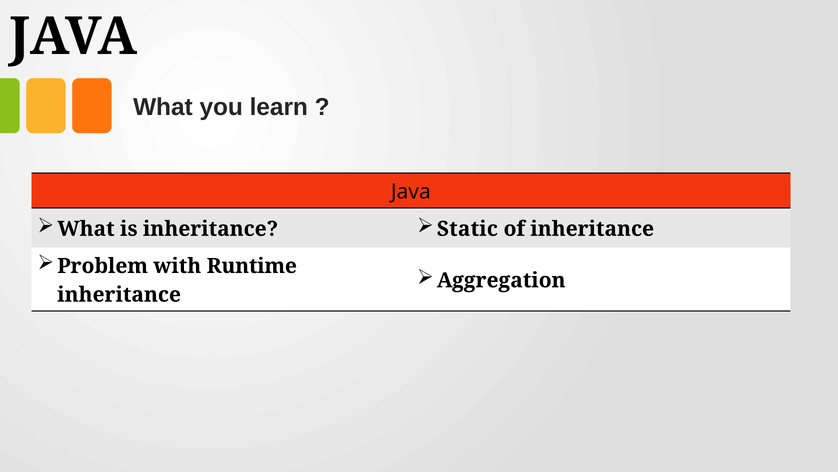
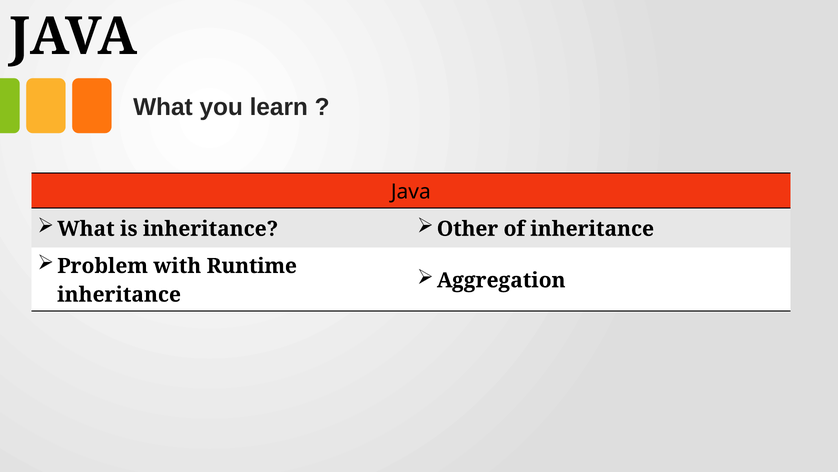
Static: Static -> Other
